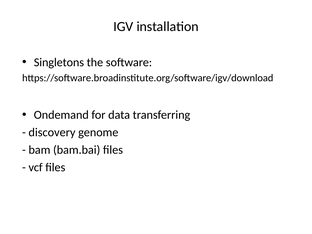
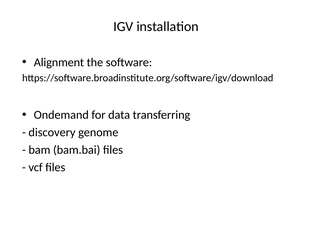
Singletons: Singletons -> Alignment
